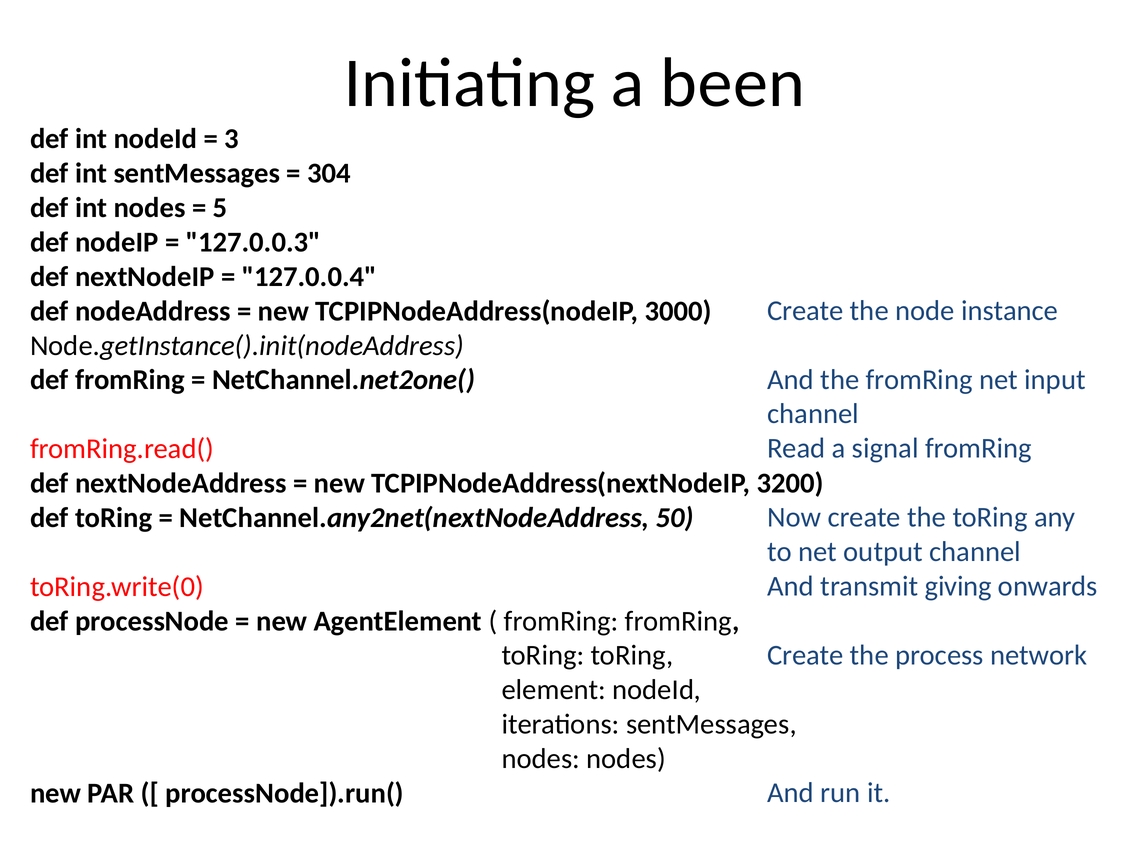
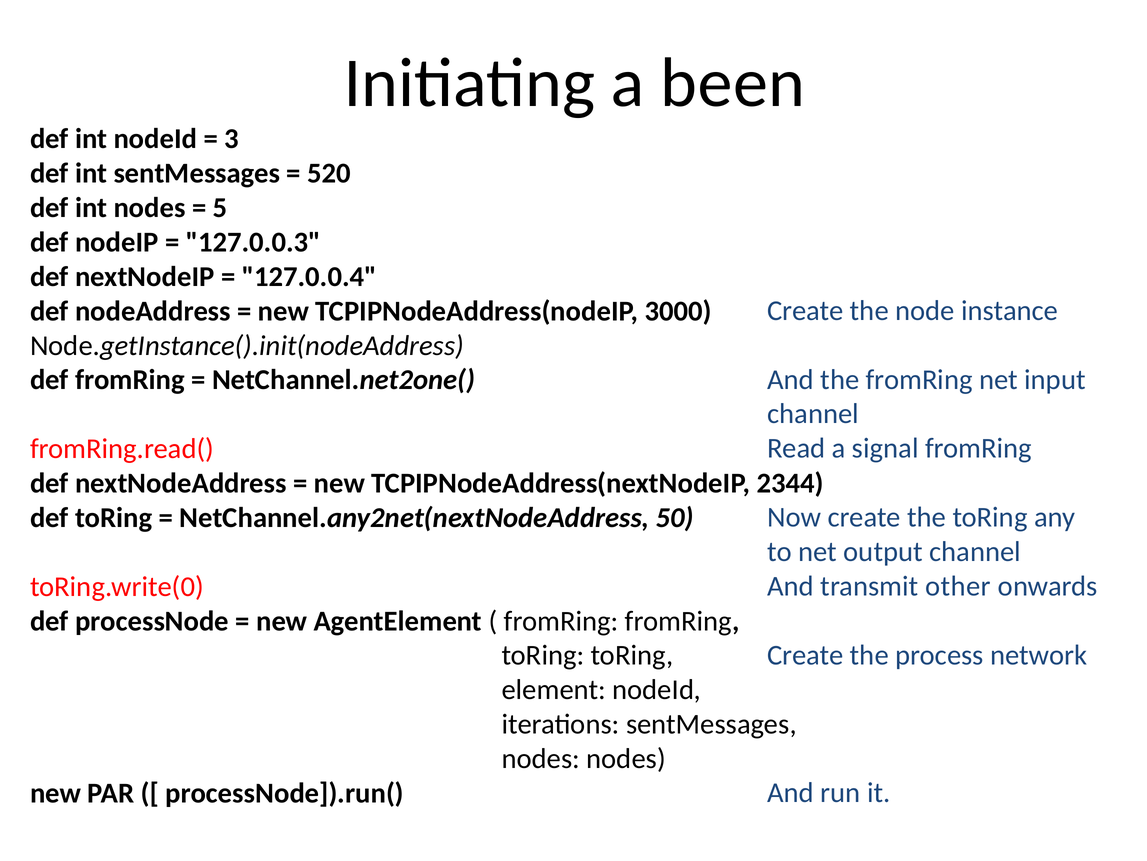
304: 304 -> 520
3200: 3200 -> 2344
giving: giving -> other
